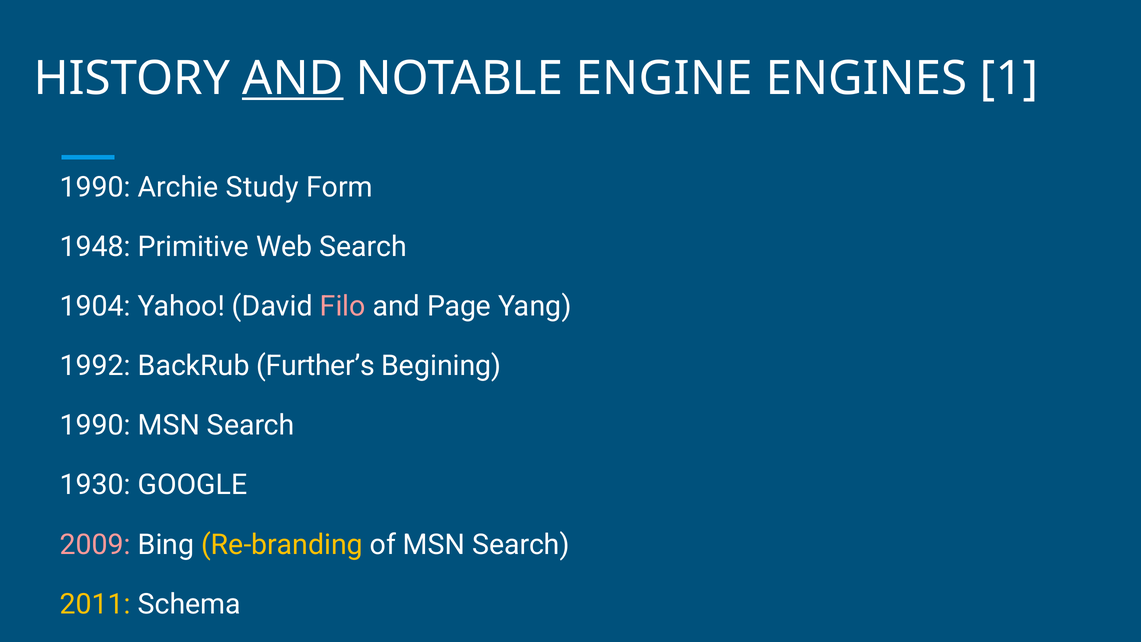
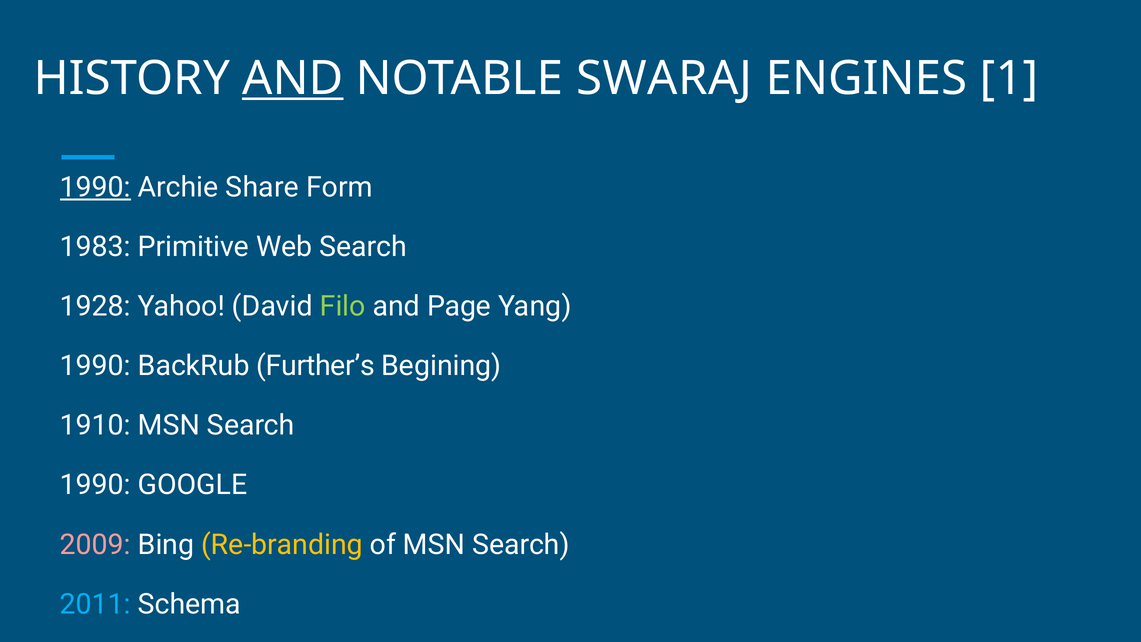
ENGINE: ENGINE -> SWARAJ
1990 at (95, 187) underline: none -> present
Study: Study -> Share
1948: 1948 -> 1983
1904: 1904 -> 1928
Filo colour: pink -> light green
1992 at (95, 366): 1992 -> 1990
1990 at (95, 425): 1990 -> 1910
1930 at (95, 485): 1930 -> 1990
2011 colour: yellow -> light blue
